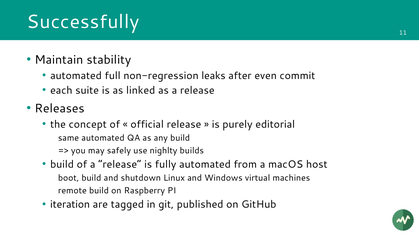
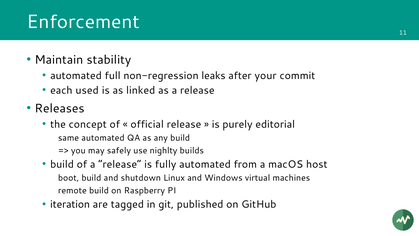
Successfully: Successfully -> Enforcement
even: even -> your
suite: suite -> used
